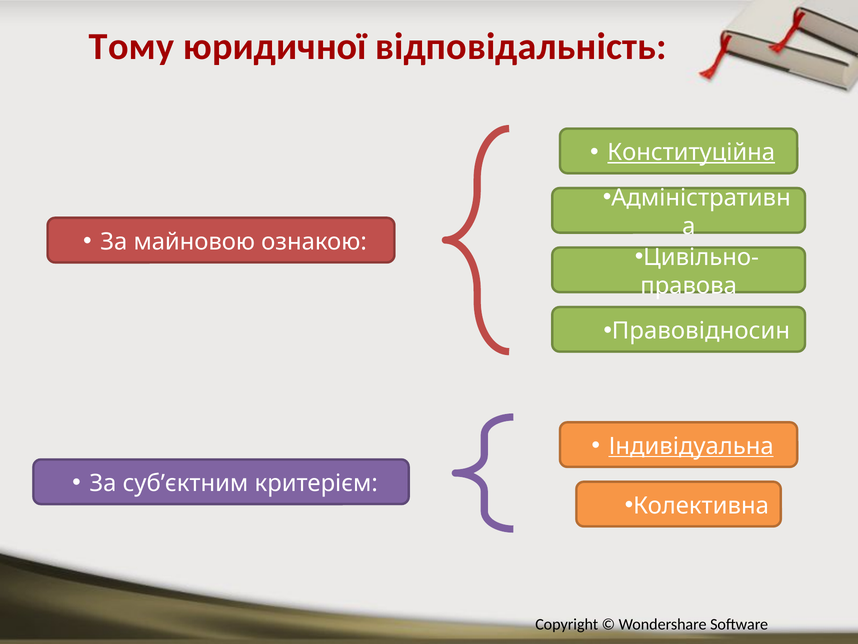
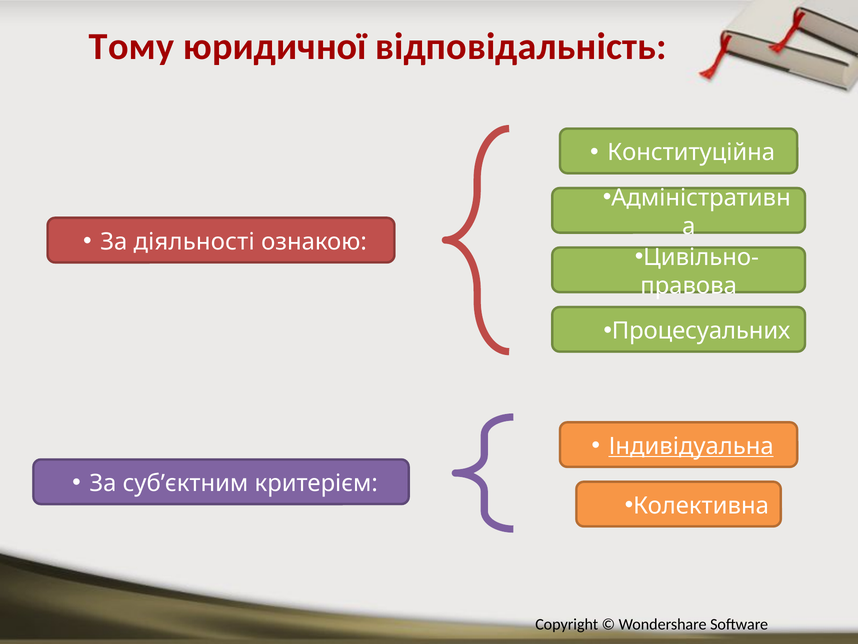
Конституційна underline: present -> none
майновою: майновою -> діяльності
Правовідносин: Правовідносин -> Процесуальних
